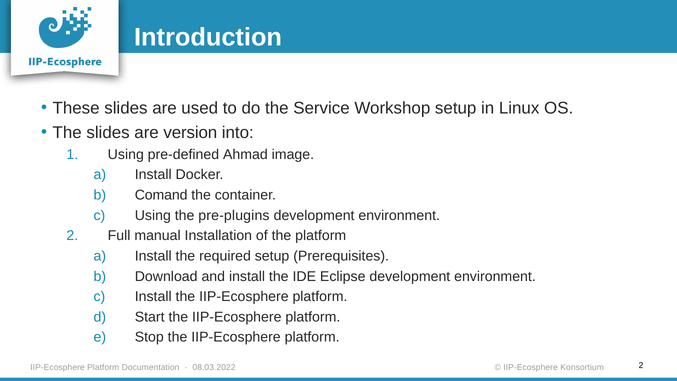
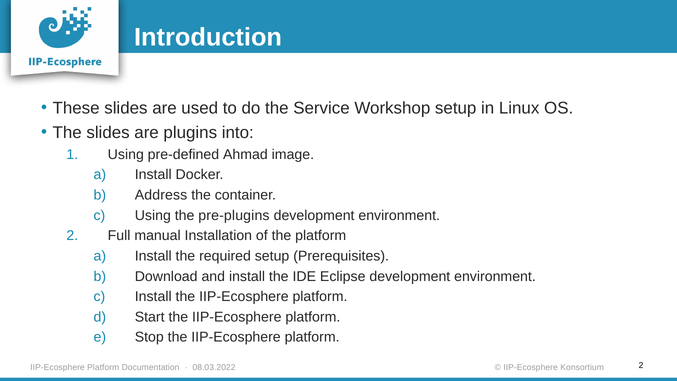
version: version -> plugins
Comand: Comand -> Address
